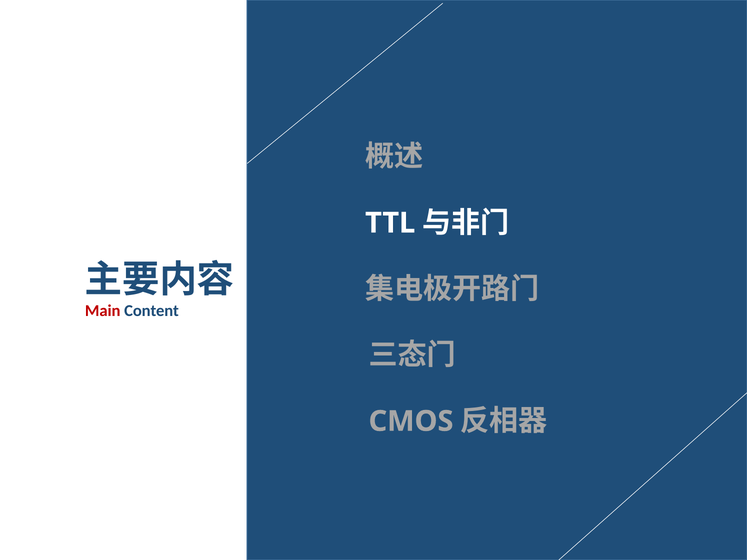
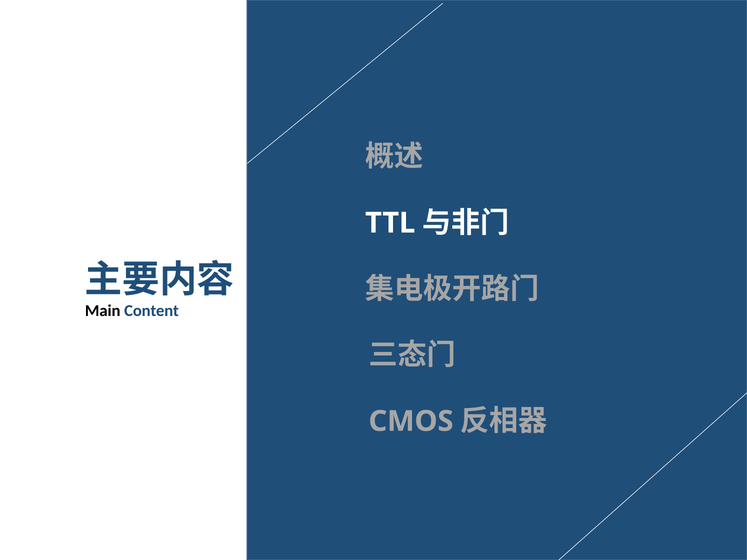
Main colour: red -> black
